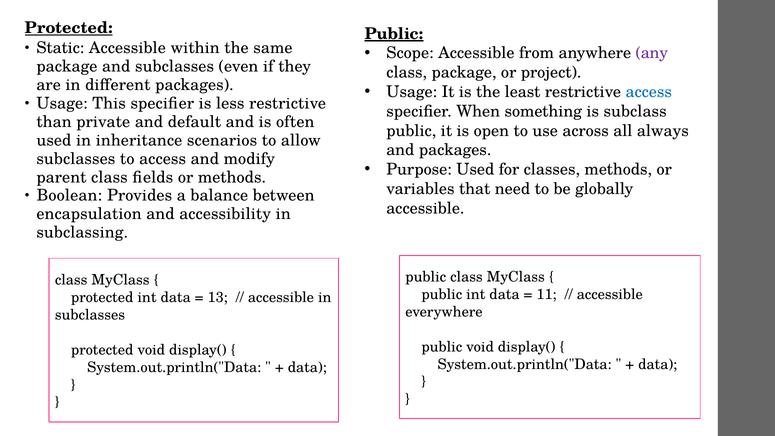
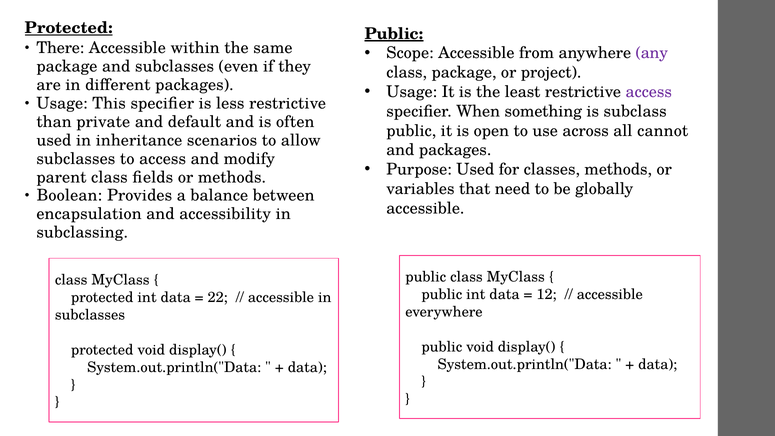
Static: Static -> There
access at (649, 92) colour: blue -> purple
always: always -> cannot
11: 11 -> 12
13: 13 -> 22
